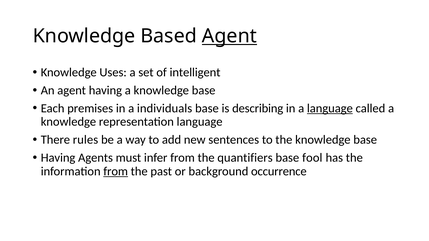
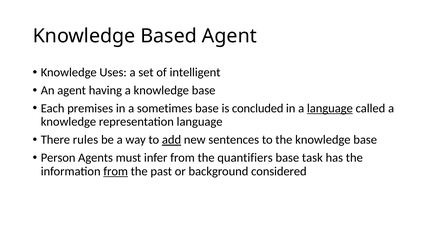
Agent at (229, 36) underline: present -> none
individuals: individuals -> sometimes
describing: describing -> concluded
add underline: none -> present
Having at (58, 158): Having -> Person
fool: fool -> task
occurrence: occurrence -> considered
